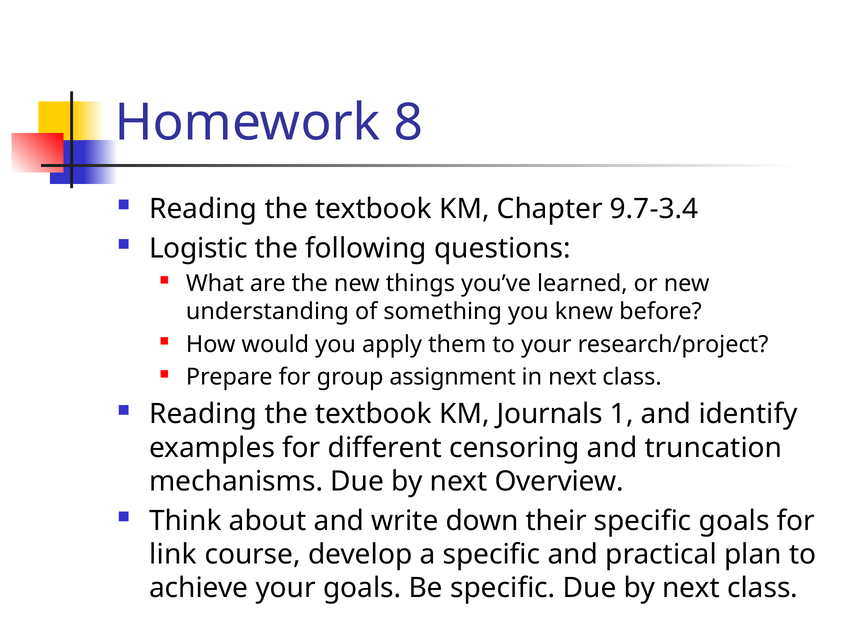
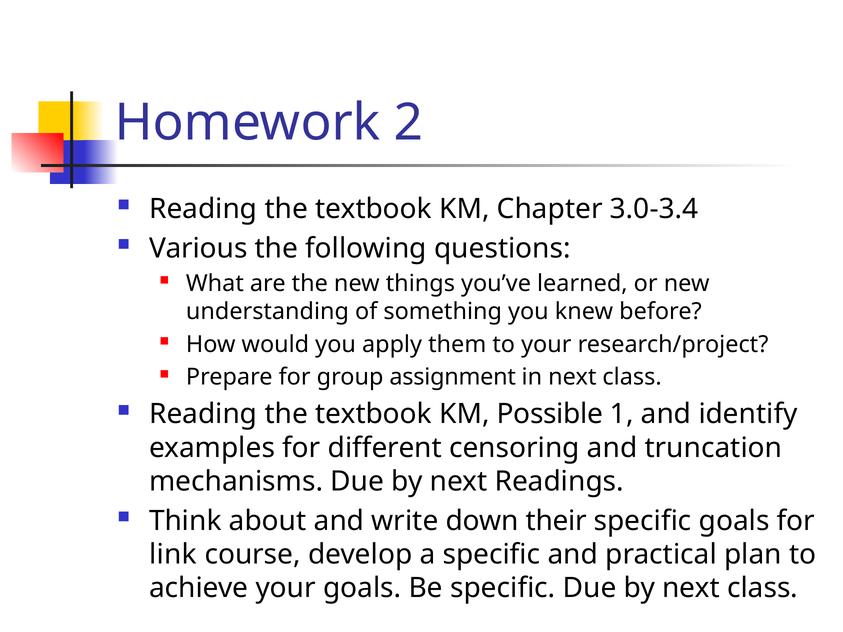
8: 8 -> 2
9.7-3.4: 9.7-3.4 -> 3.0-3.4
Logistic: Logistic -> Various
Journals: Journals -> Possible
Overview: Overview -> Readings
